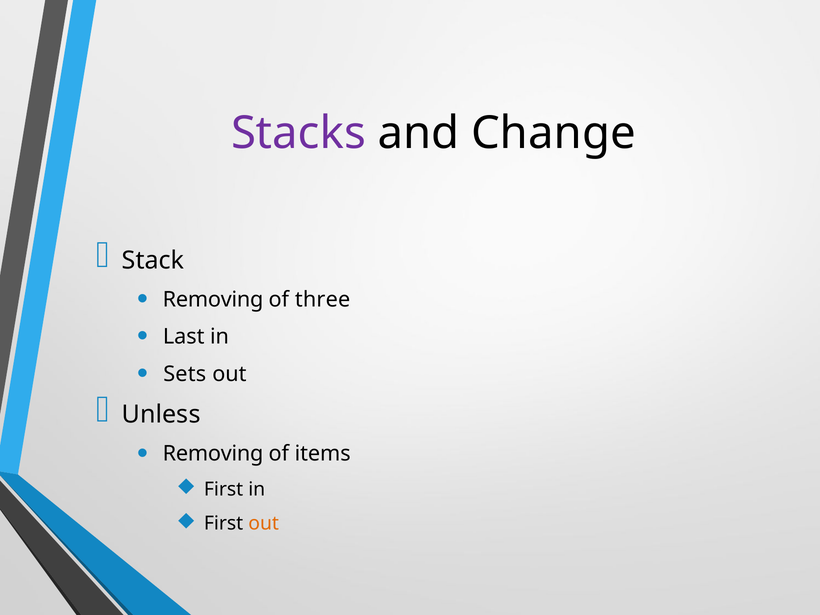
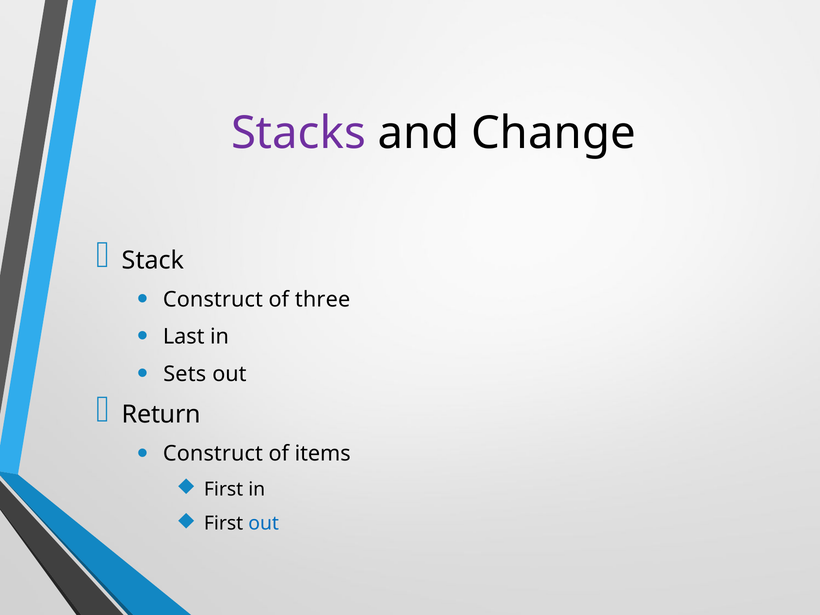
Removing at (213, 299): Removing -> Construct
Unless: Unless -> Return
Removing at (213, 454): Removing -> Construct
out at (264, 523) colour: orange -> blue
